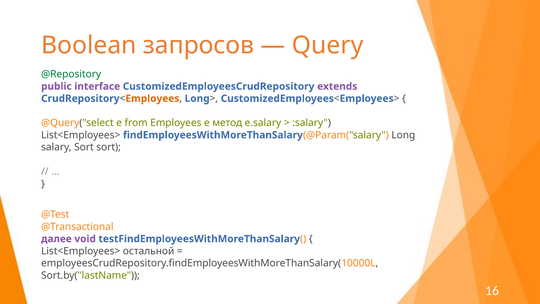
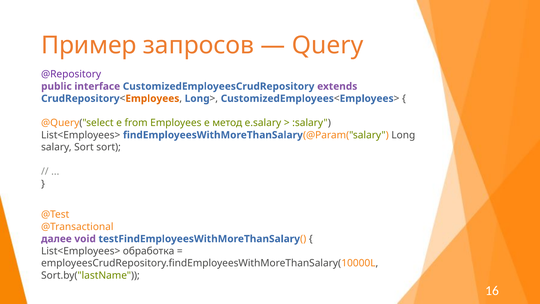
Boolean: Boolean -> Пример
@Repository colour: green -> purple
остальной: остальной -> обработка
